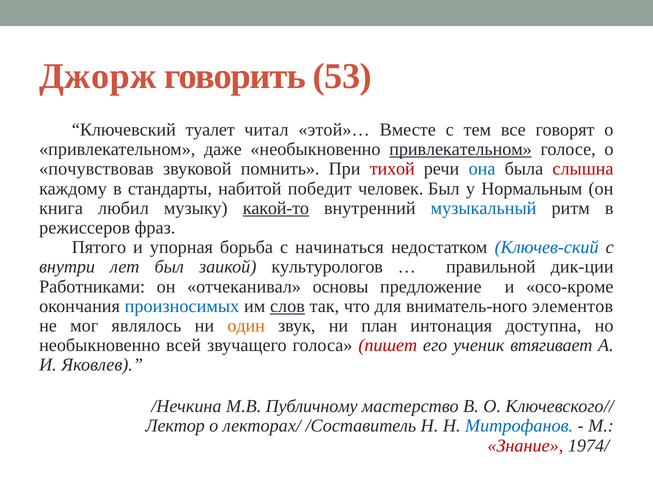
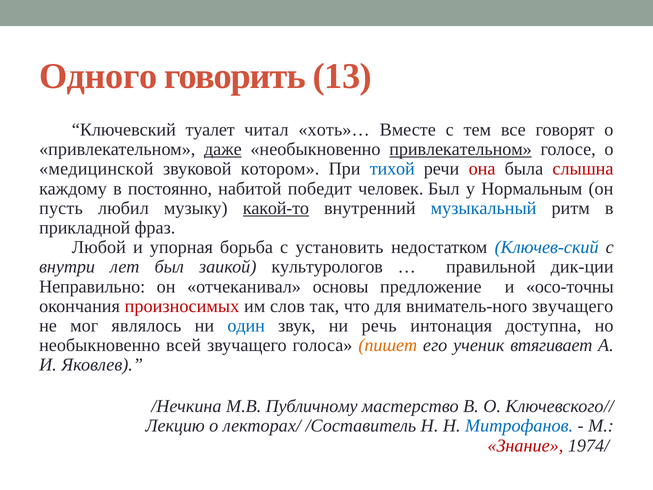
Джорж: Джорж -> Одного
53: 53 -> 13
этой»…: этой»… -> хоть»…
даже underline: none -> present
почувствовав: почувствовав -> медицинской
помнить: помнить -> котором
тихой colour: red -> blue
она colour: blue -> red
стандарты: стандарты -> постоянно
книга: книга -> пусть
режиссеров: режиссеров -> прикладной
Пятого: Пятого -> Любой
начинаться: начинаться -> установить
Работниками: Работниками -> Неправильно
осо-кроме: осо-кроме -> осо-точны
произносимых colour: blue -> red
слов underline: present -> none
вниматель-ного элементов: элементов -> звучащего
один colour: orange -> blue
план: план -> речь
пишет colour: red -> orange
Лектор: Лектор -> Лекцию
